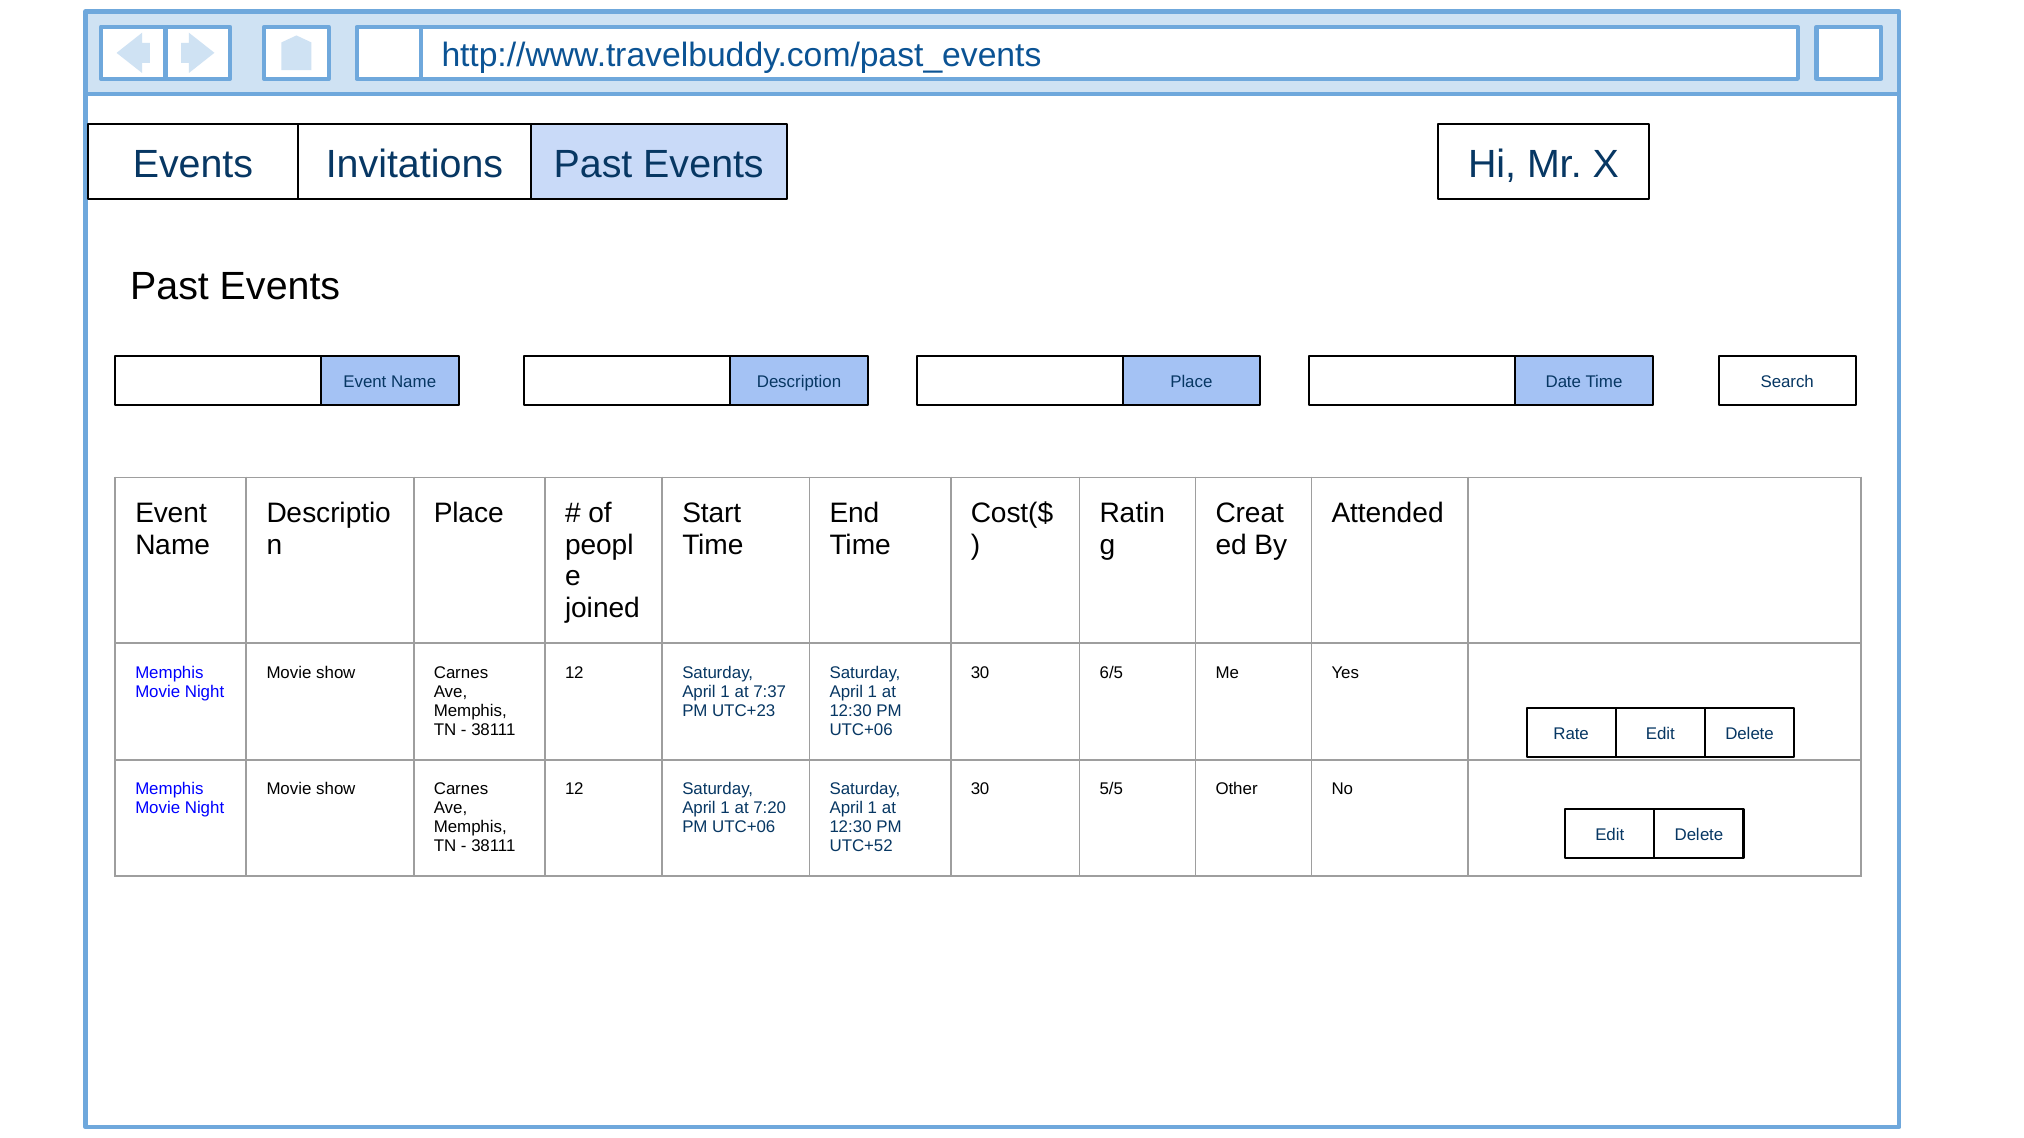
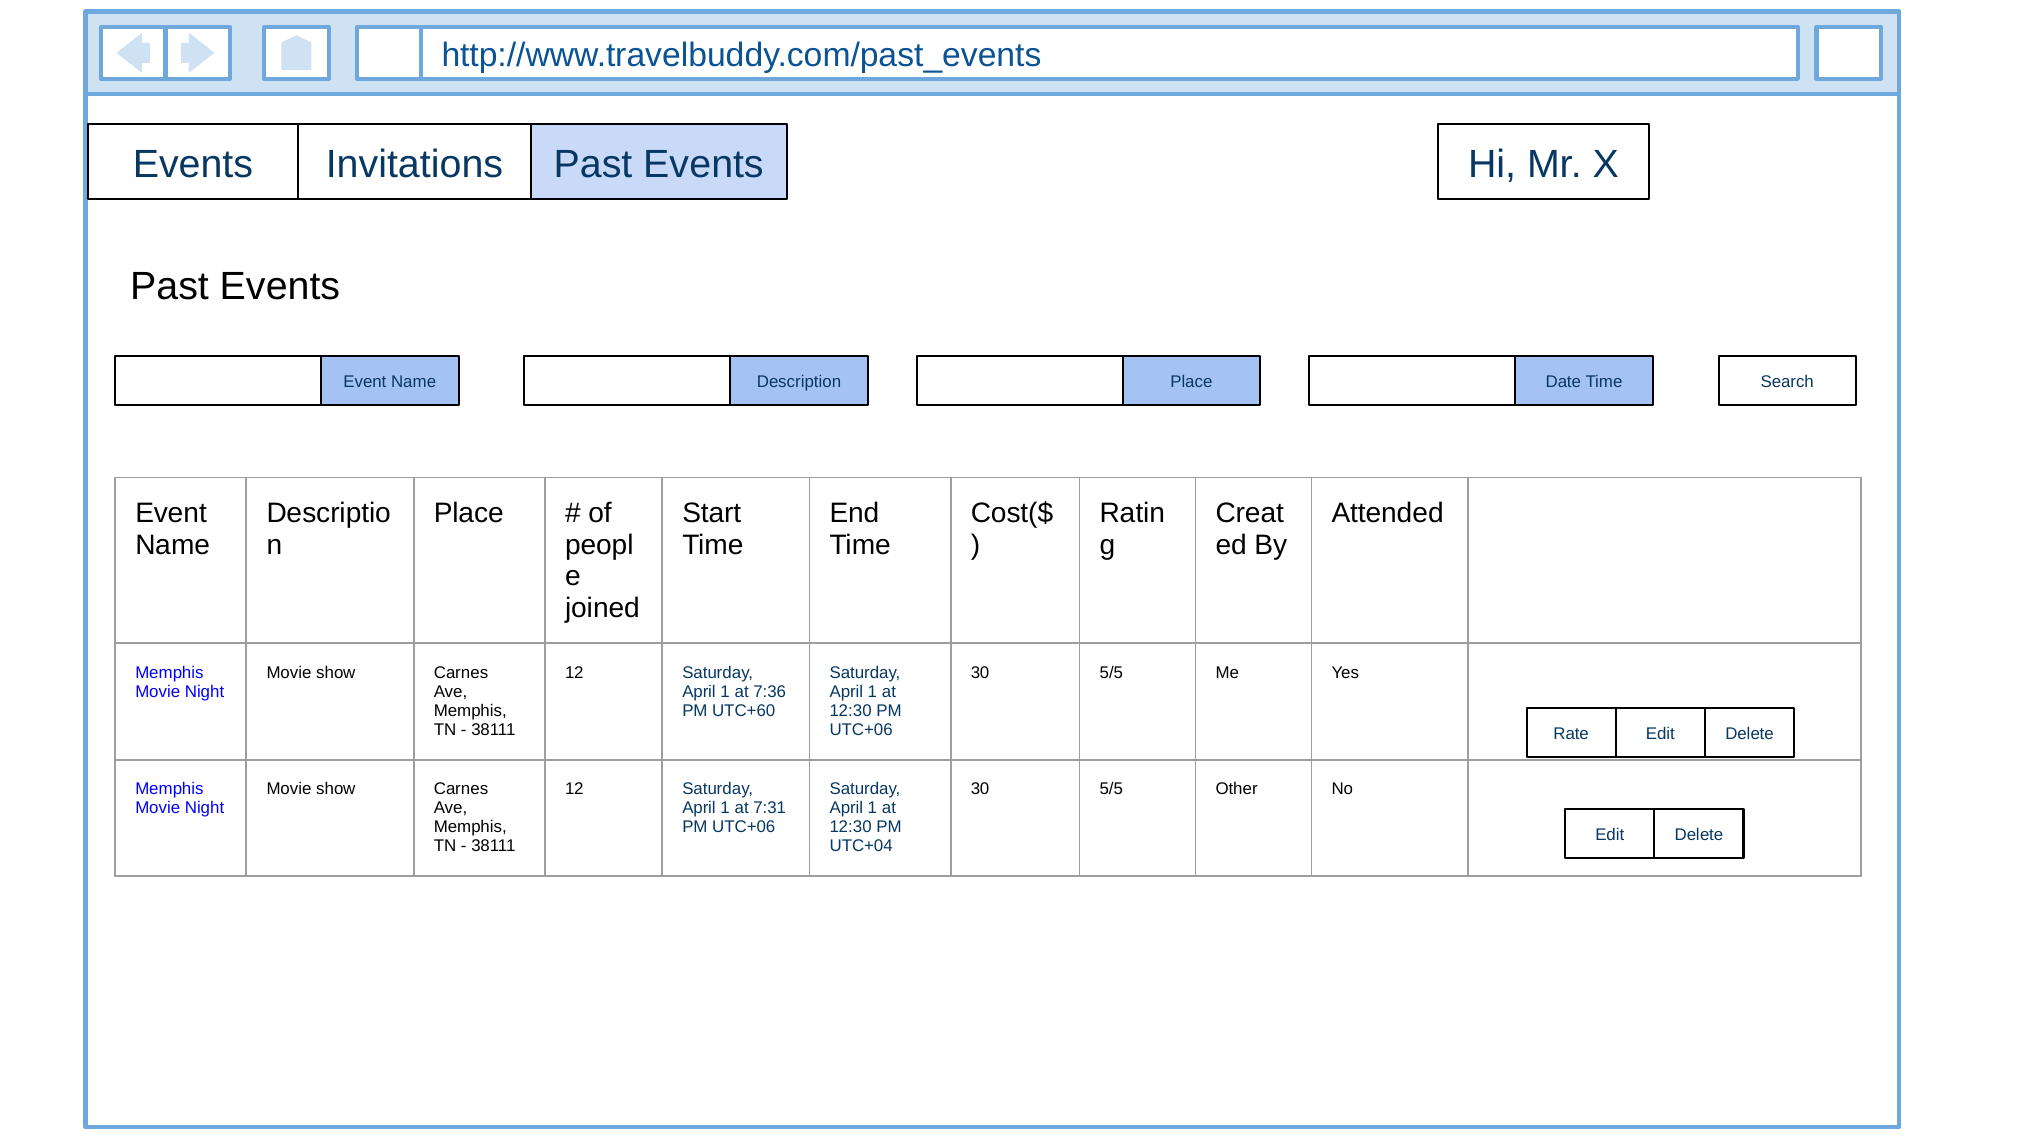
6/5 at (1111, 674): 6/5 -> 5/5
7:37: 7:37 -> 7:36
UTC+23: UTC+23 -> UTC+60
7:20: 7:20 -> 7:31
UTC+52: UTC+52 -> UTC+04
